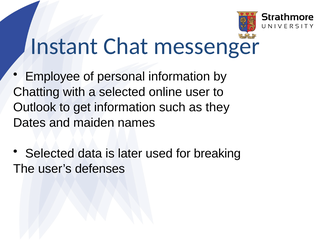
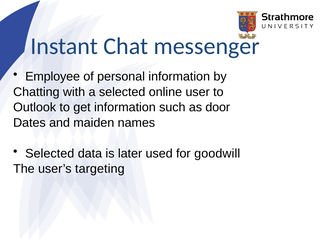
they: they -> door
breaking: breaking -> goodwill
defenses: defenses -> targeting
